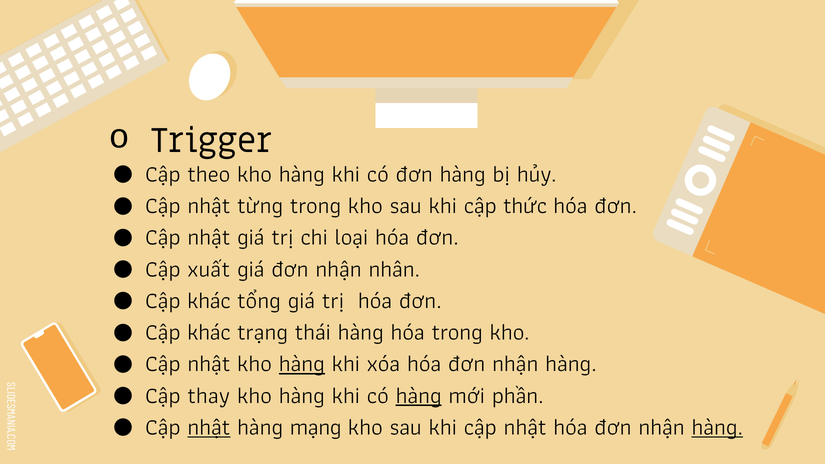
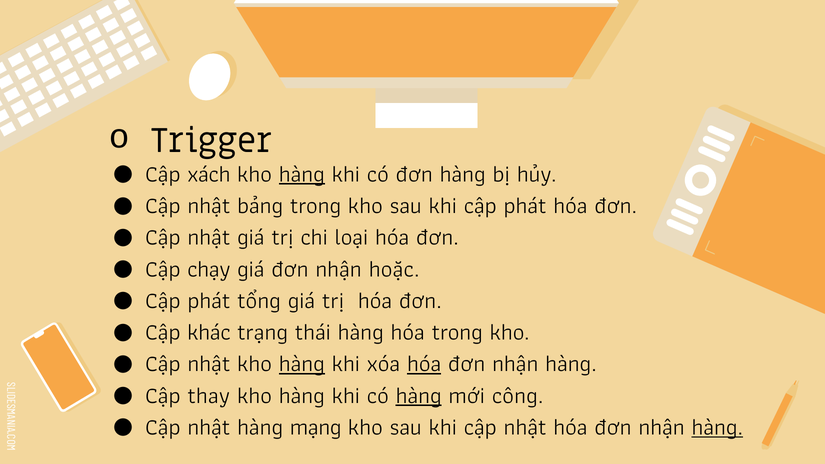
theo: theo -> xách
hàng at (302, 174) underline: none -> present
từng: từng -> bảng
khi cập thức: thức -> phát
xuất: xuất -> chạy
nhân: nhân -> hoặc
khác at (209, 301): khác -> phát
hóa at (424, 364) underline: none -> present
phần: phần -> công
nhật at (209, 427) underline: present -> none
